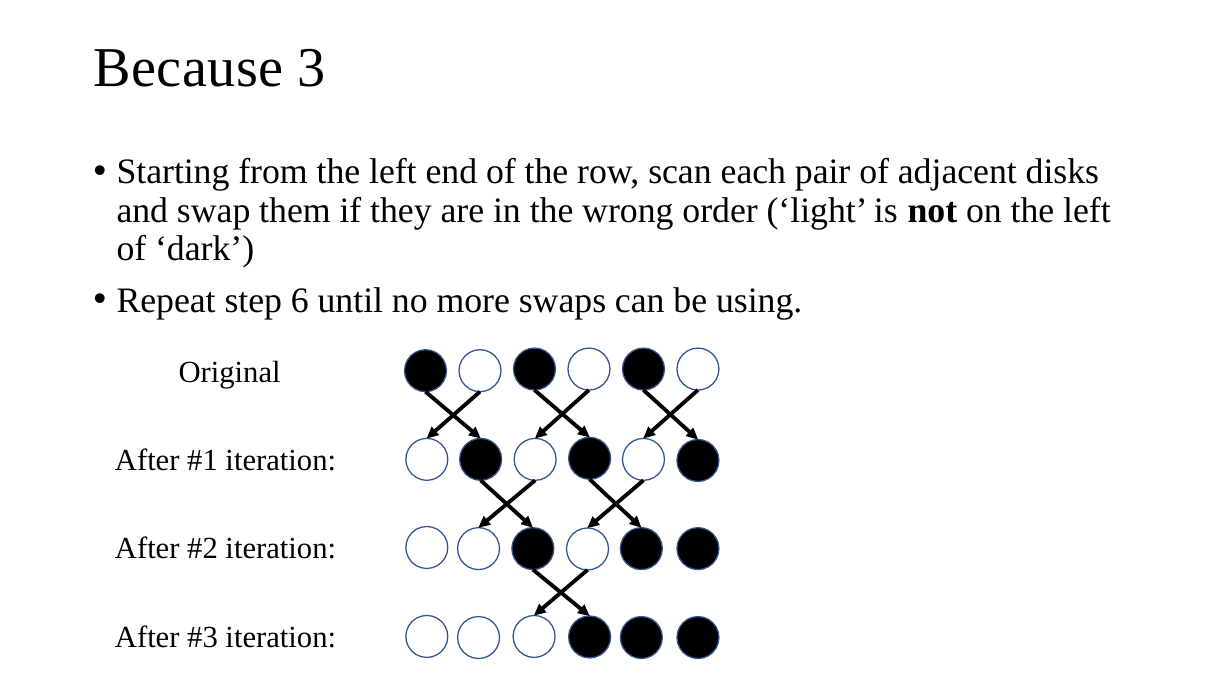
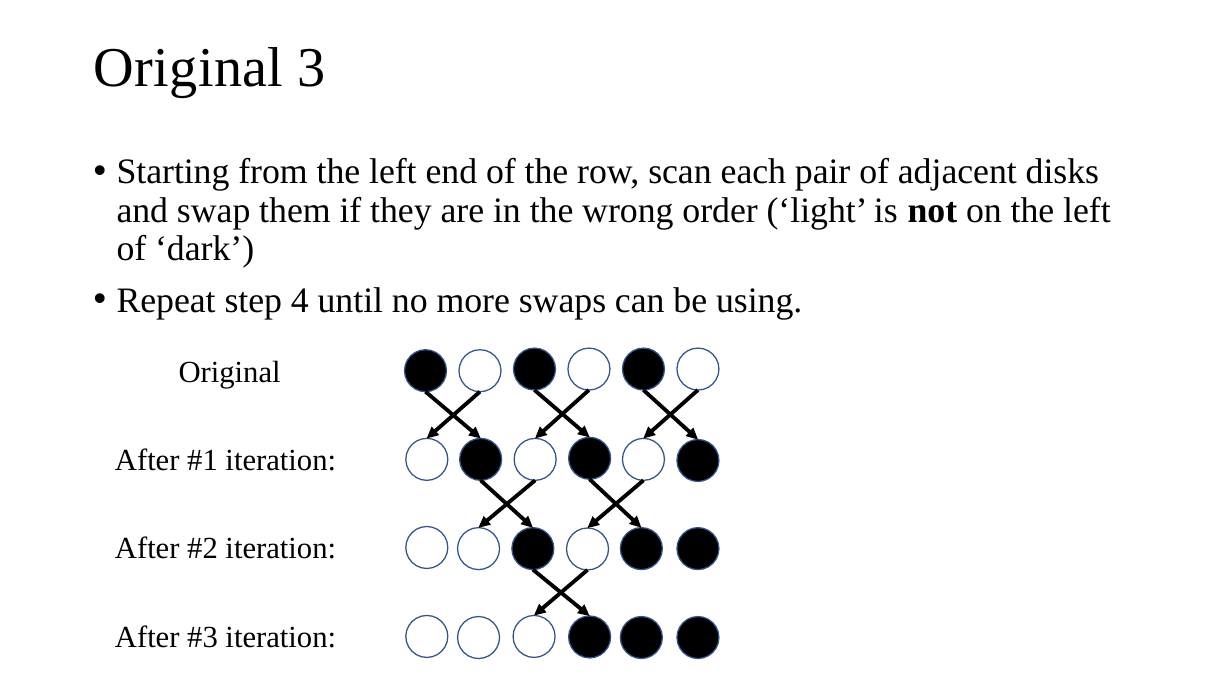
Because at (189, 68): Because -> Original
6: 6 -> 4
